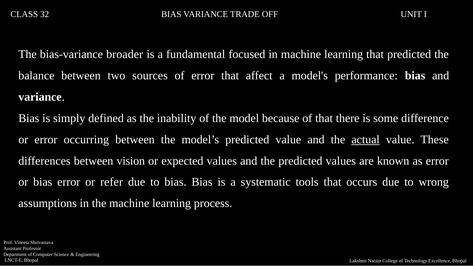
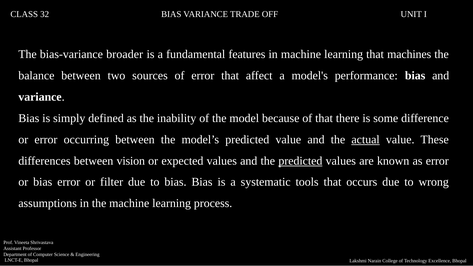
focused: focused -> features
that predicted: predicted -> machines
predicted at (300, 161) underline: none -> present
refer: refer -> filter
